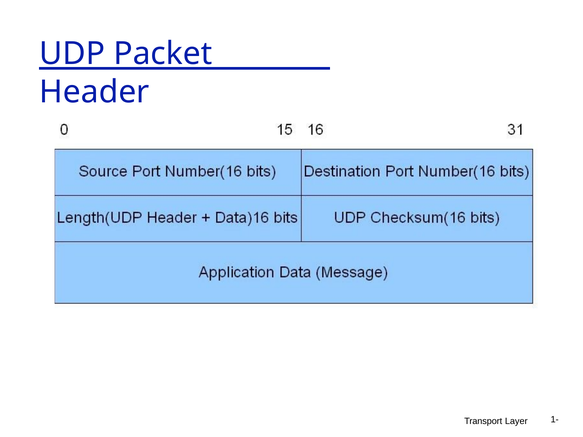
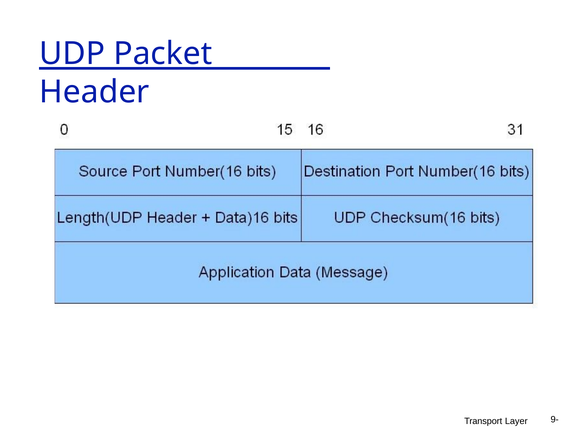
1-: 1- -> 9-
